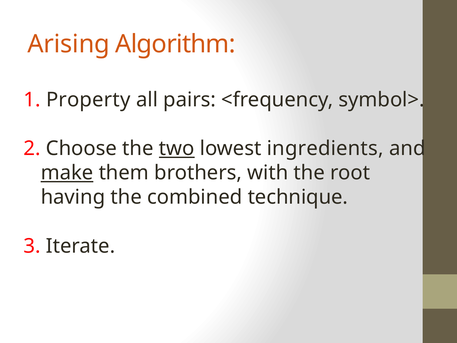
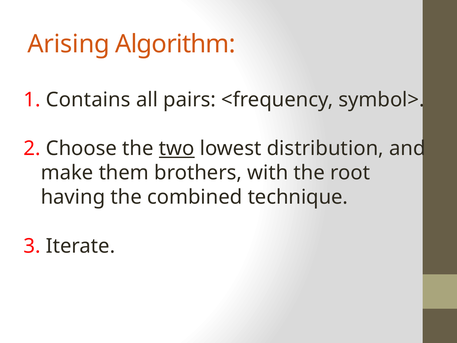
Property: Property -> Contains
ingredients: ingredients -> distribution
make underline: present -> none
